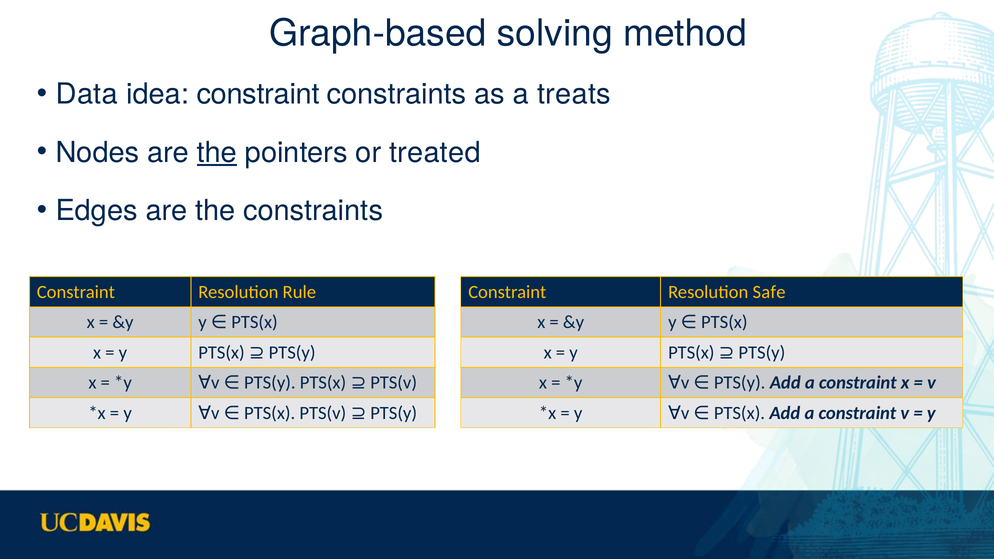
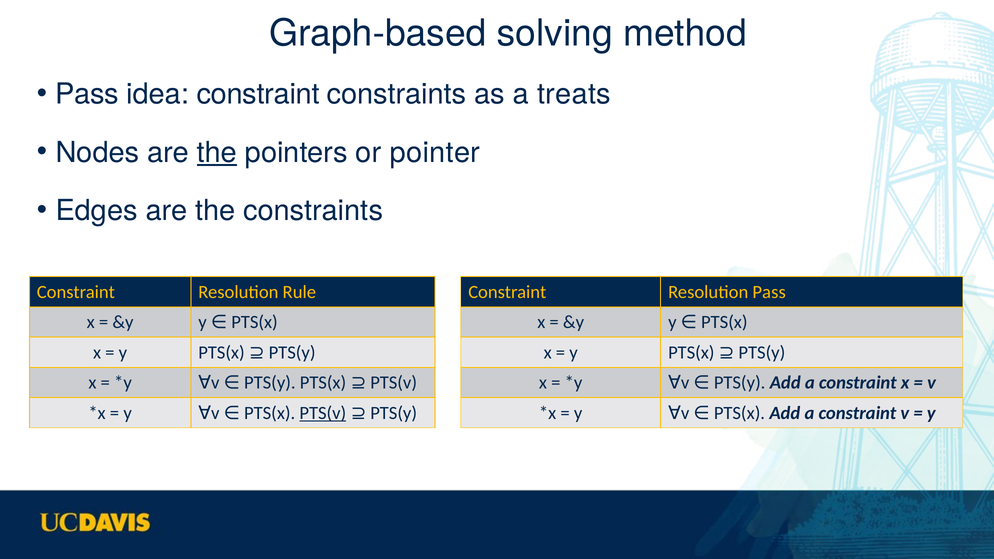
Data at (87, 94): Data -> Pass
treated: treated -> pointer
Resolution Safe: Safe -> Pass
PTS(v at (323, 413) underline: none -> present
